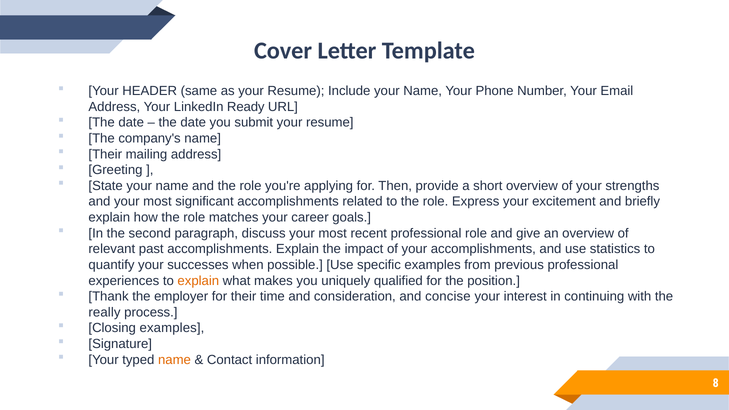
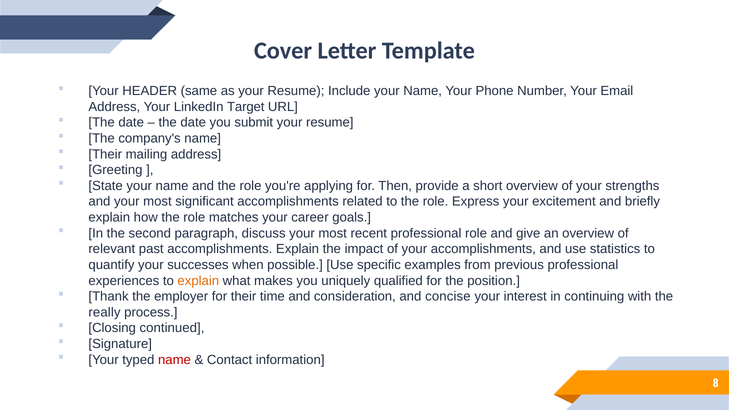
Ready: Ready -> Target
Closing examples: examples -> continued
name at (174, 360) colour: orange -> red
